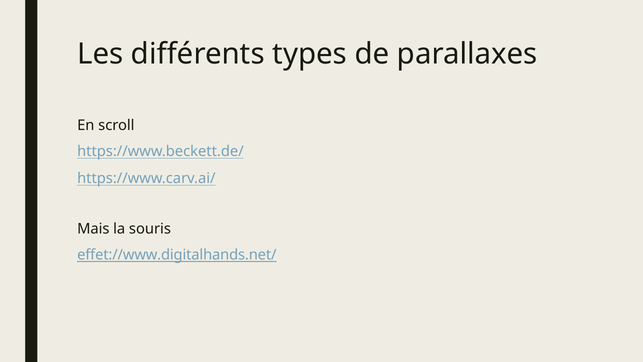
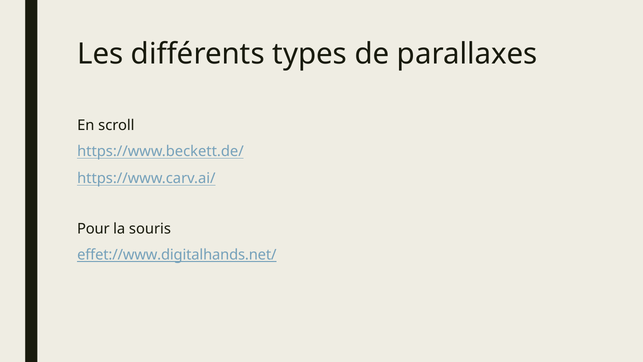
Mais: Mais -> Pour
